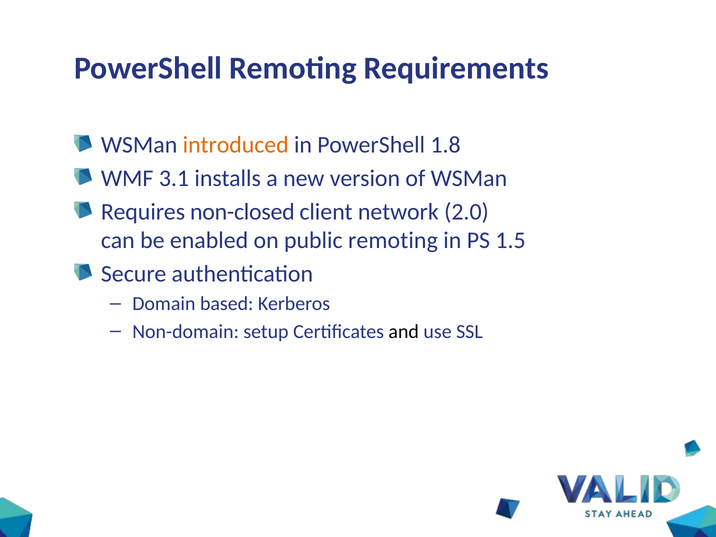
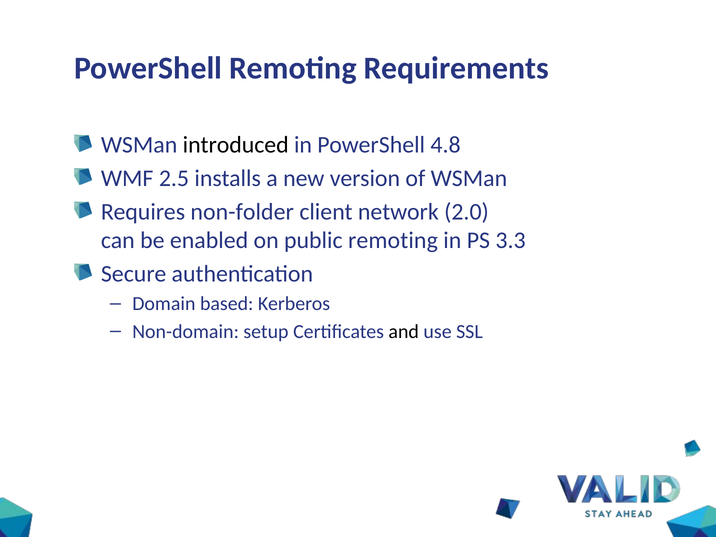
introduced colour: orange -> black
1.8: 1.8 -> 4.8
3.1: 3.1 -> 2.5
non-closed: non-closed -> non-folder
1.5: 1.5 -> 3.3
